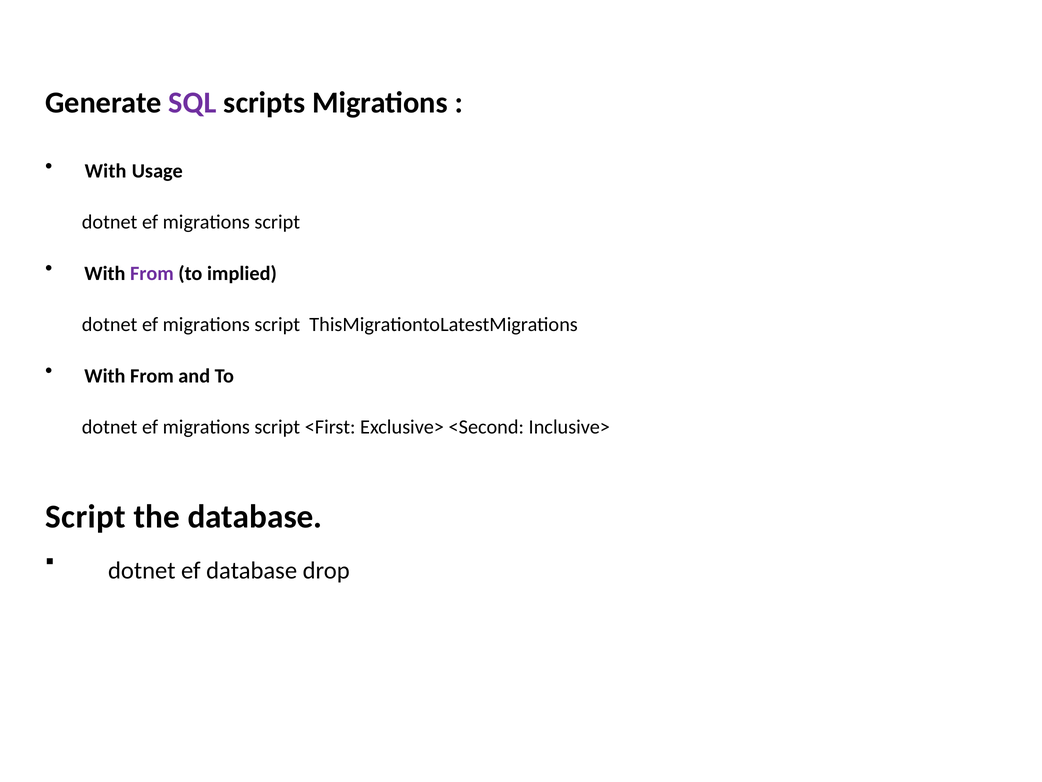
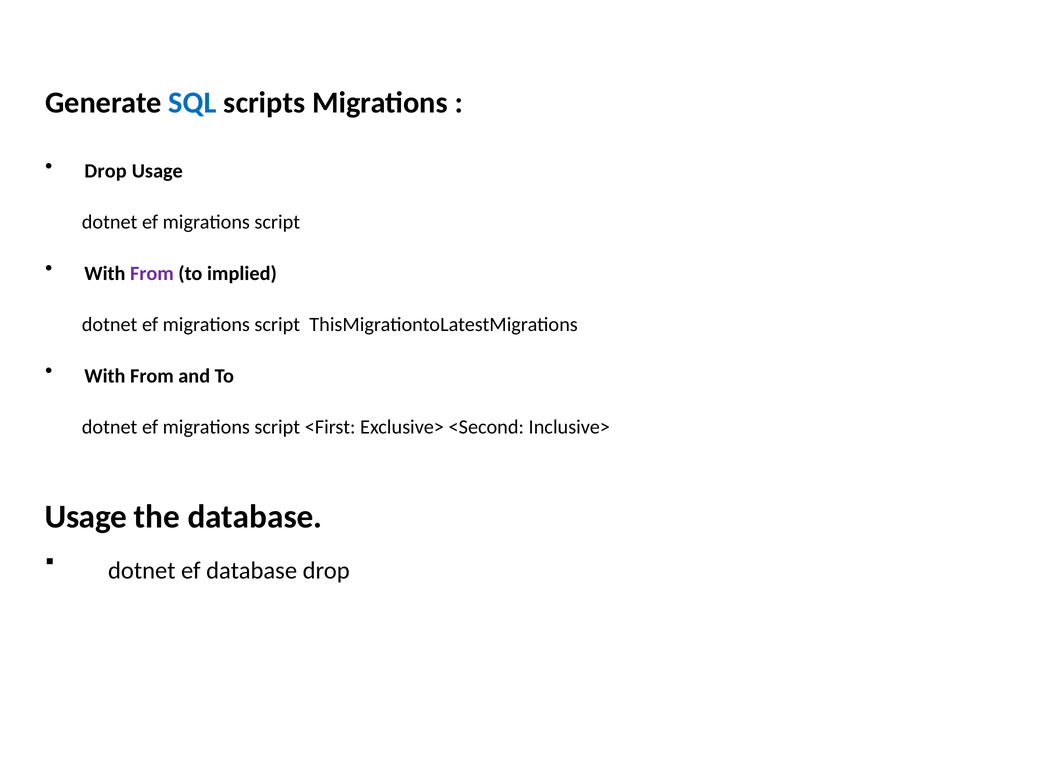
SQL colour: purple -> blue
With at (106, 171): With -> Drop
Script at (86, 516): Script -> Usage
